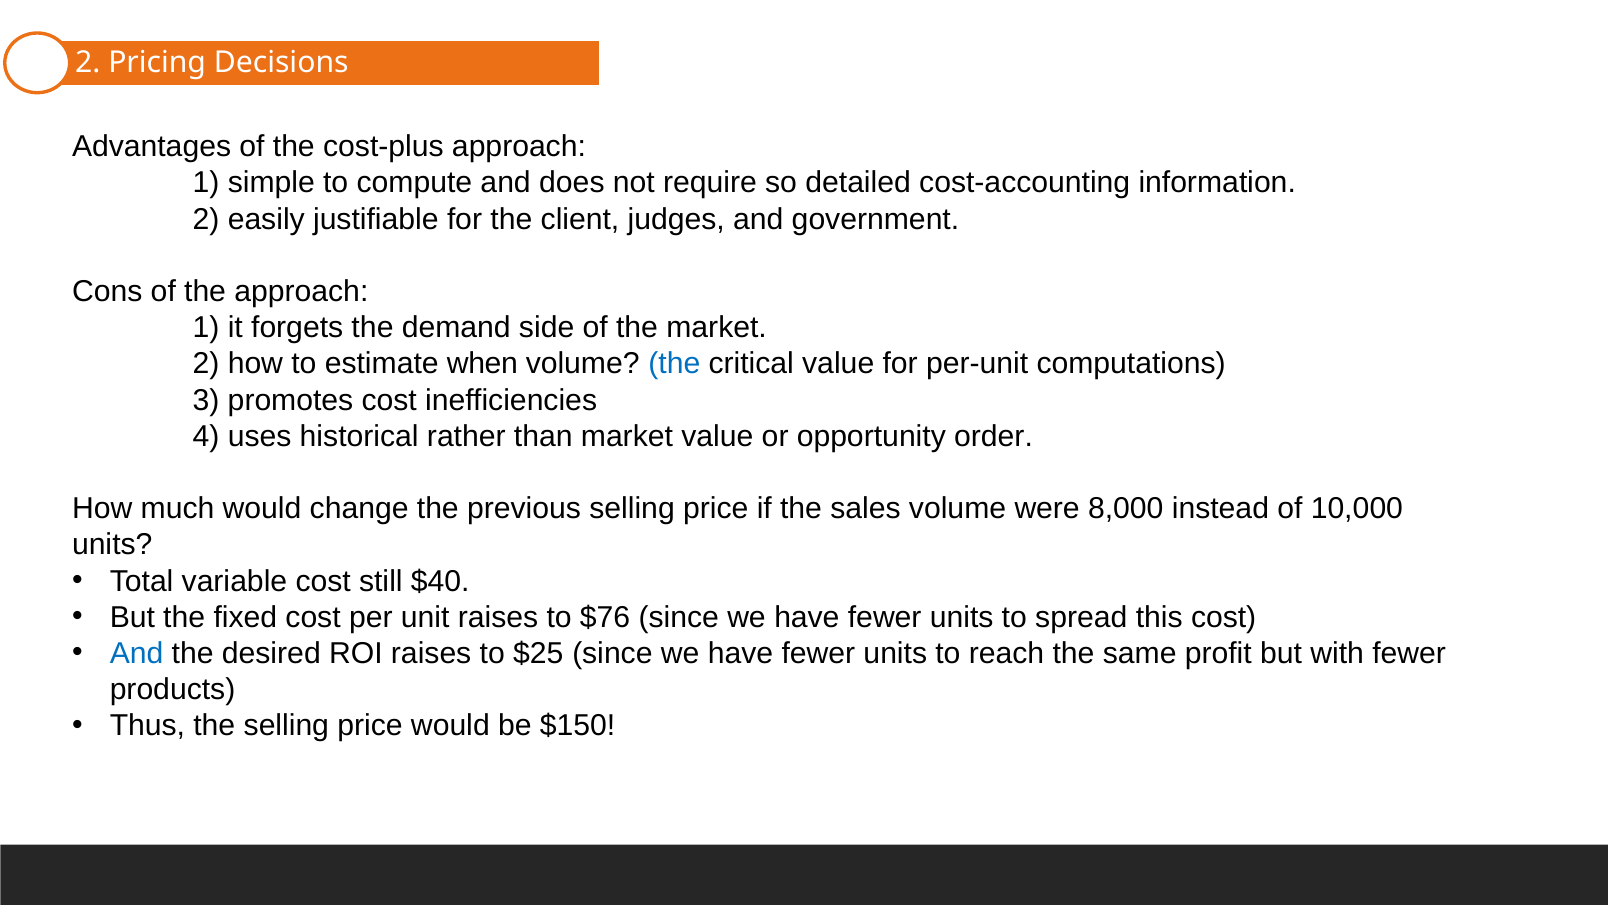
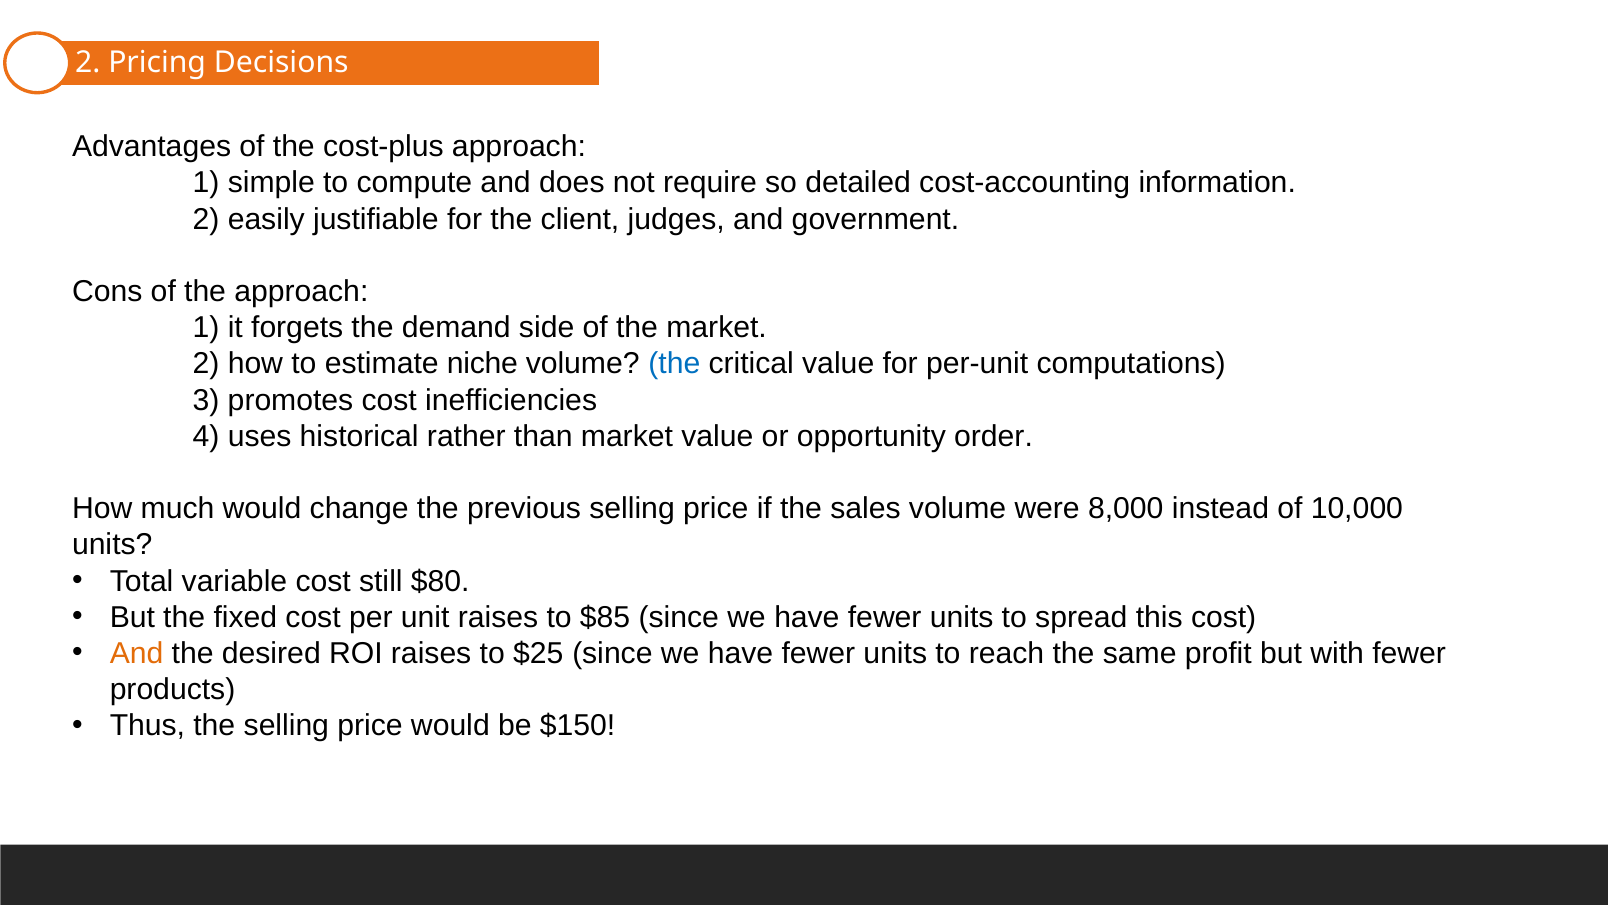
when: when -> niche
$40: $40 -> $80
$76: $76 -> $85
And at (137, 653) colour: blue -> orange
